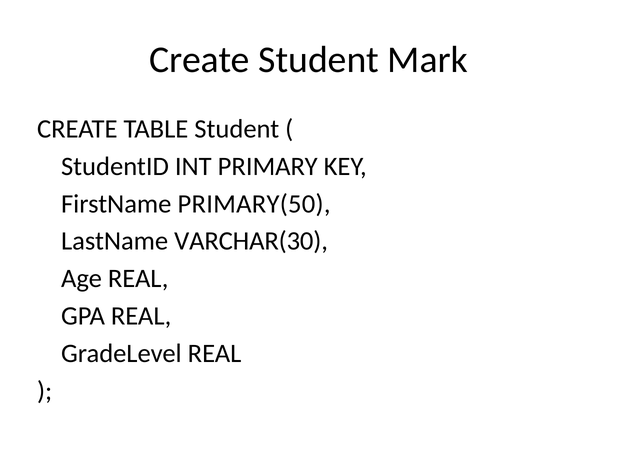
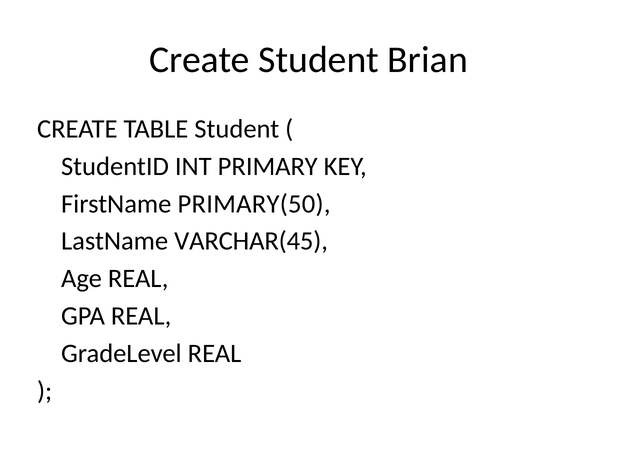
Mark: Mark -> Brian
VARCHAR(30: VARCHAR(30 -> VARCHAR(45
